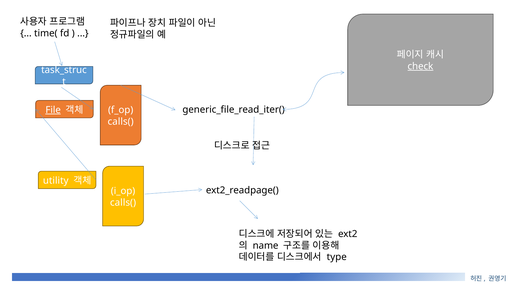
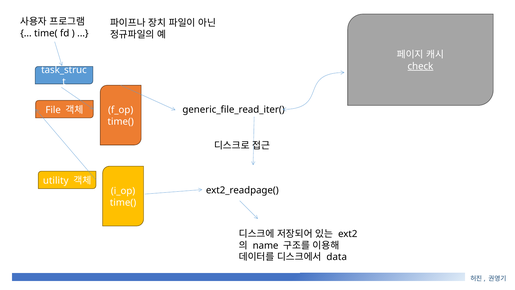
File underline: present -> none
calls( at (121, 121): calls( -> time(
calls( at (123, 202): calls( -> time(
type: type -> data
